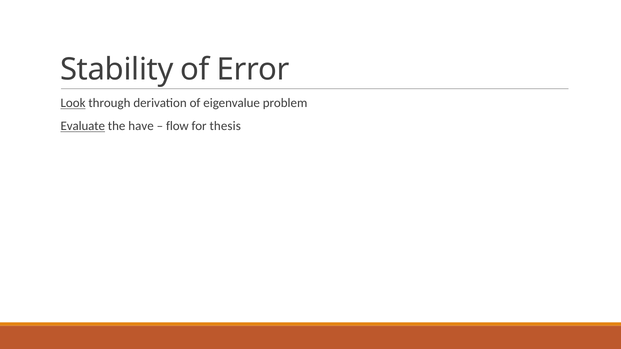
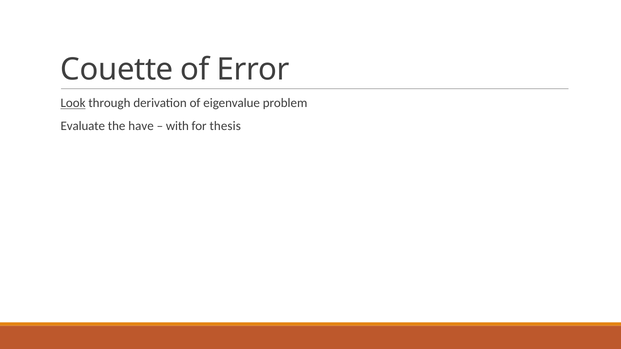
Stability: Stability -> Couette
Evaluate underline: present -> none
flow: flow -> with
